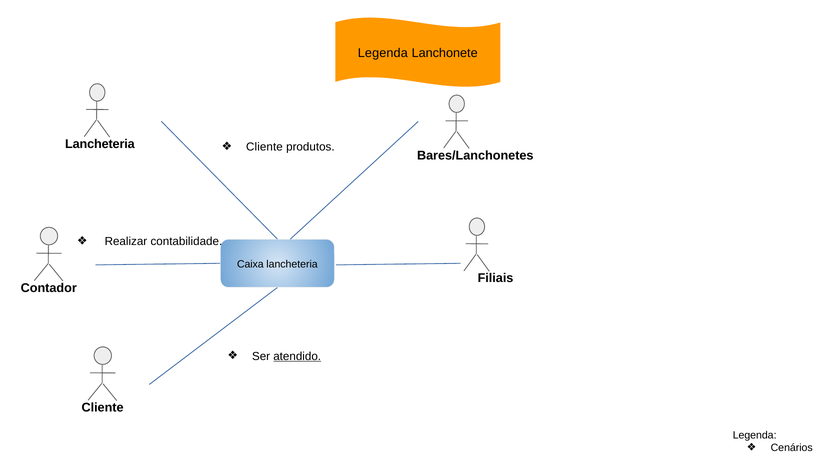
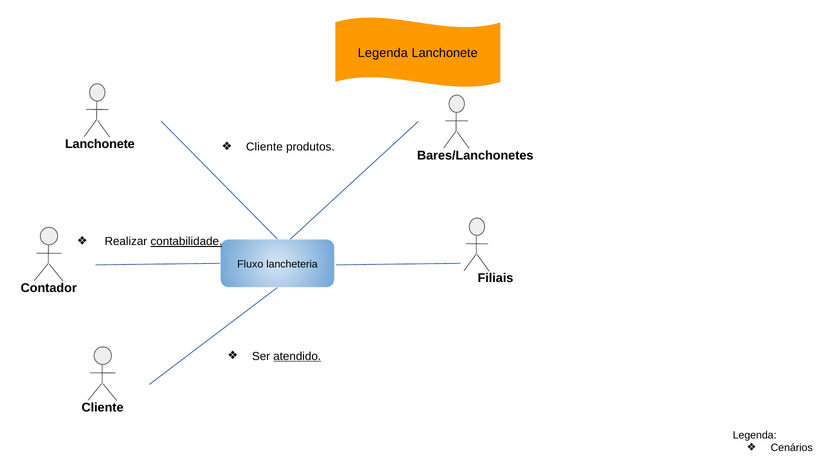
Lancheteria at (100, 144): Lancheteria -> Lanchonete
contabilidade underline: none -> present
Caixa: Caixa -> Fluxo
